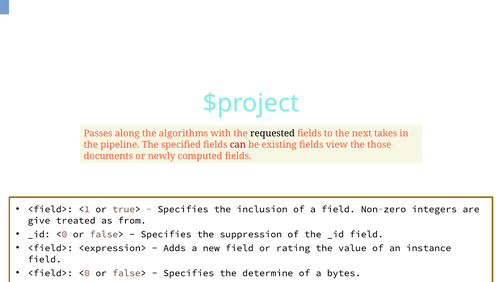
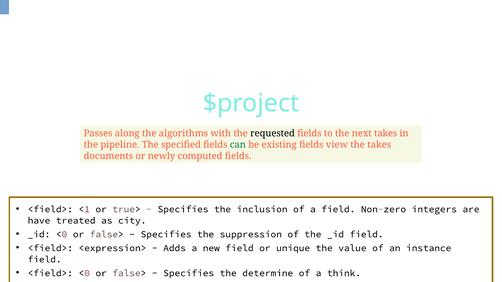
can colour: red -> green
the those: those -> takes
give: give -> have
from: from -> city
rating: rating -> unique
bytes: bytes -> think
